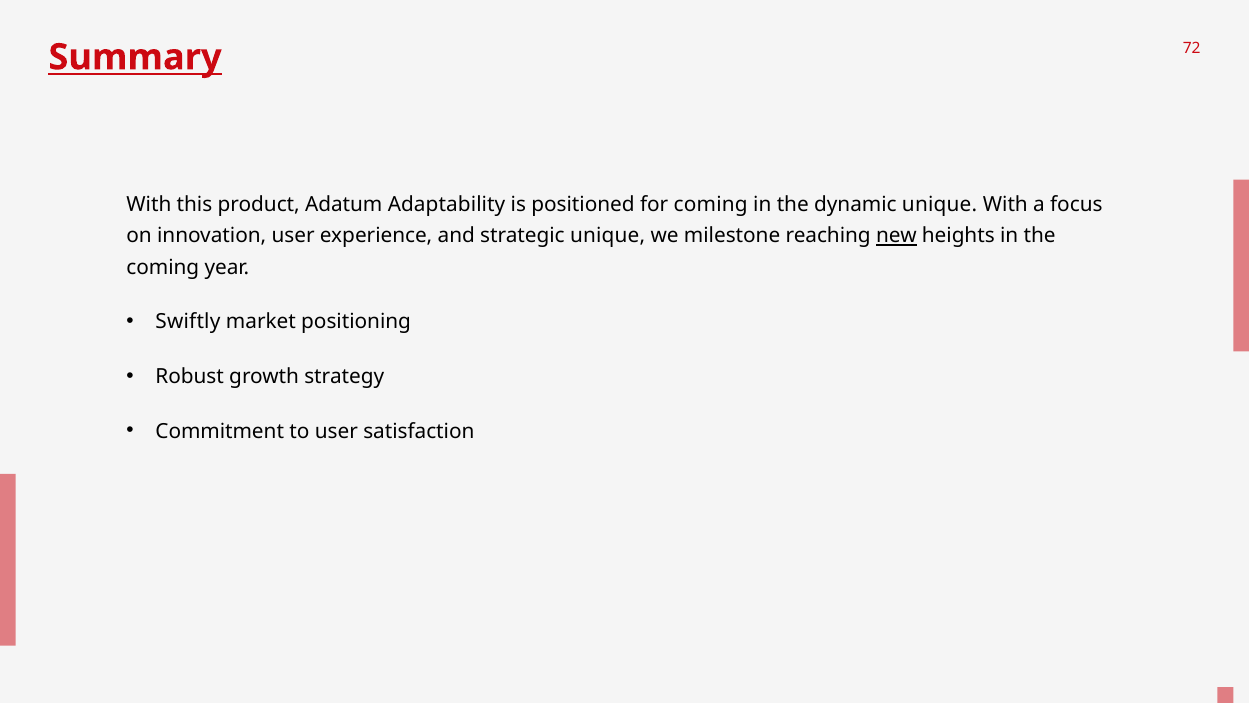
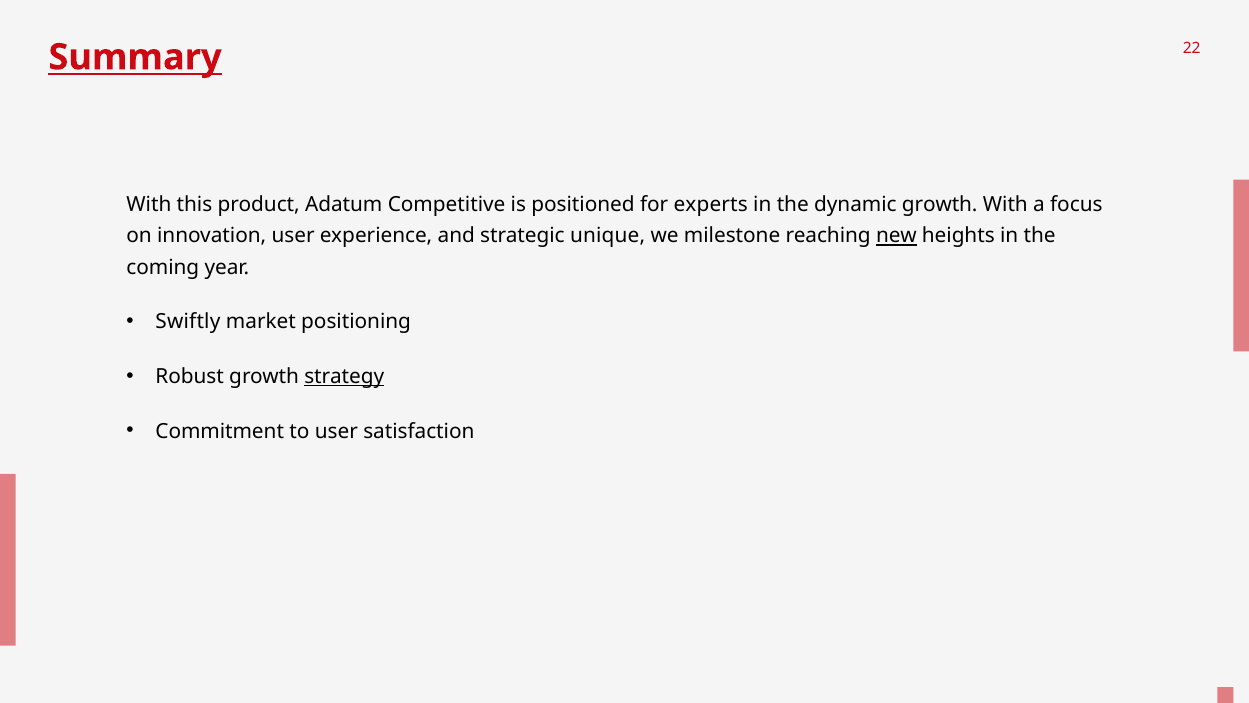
72: 72 -> 22
Adaptability: Adaptability -> Competitive
for coming: coming -> experts
dynamic unique: unique -> growth
strategy underline: none -> present
